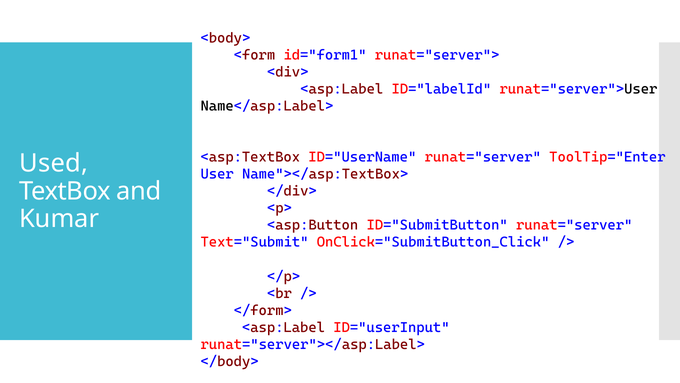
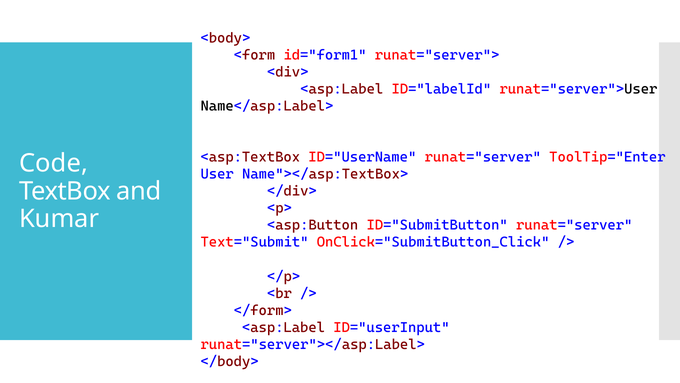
Used: Used -> Code
